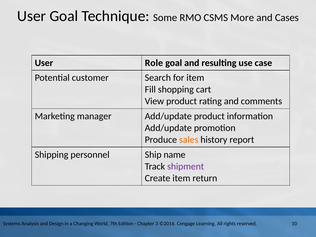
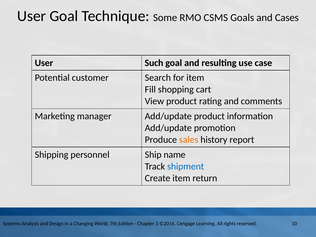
More: More -> Goals
Role: Role -> Such
shipment colour: purple -> blue
